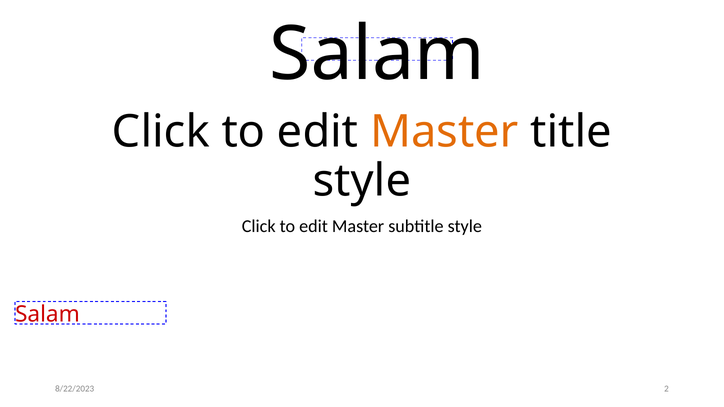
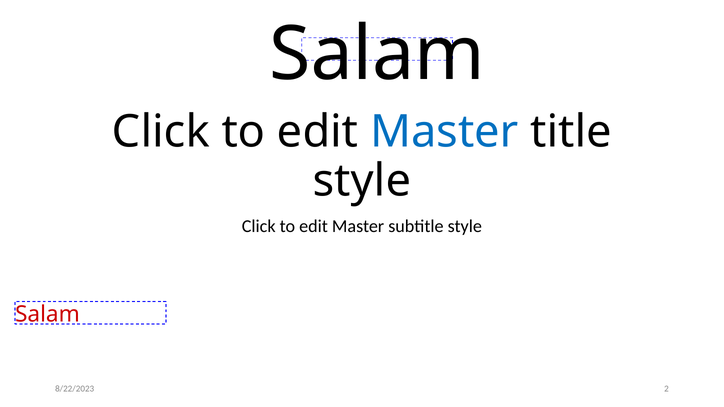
Master at (444, 132) colour: orange -> blue
